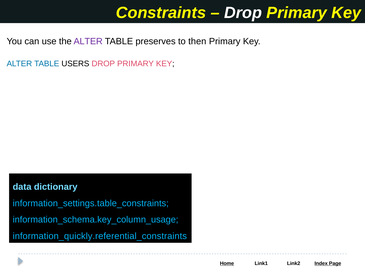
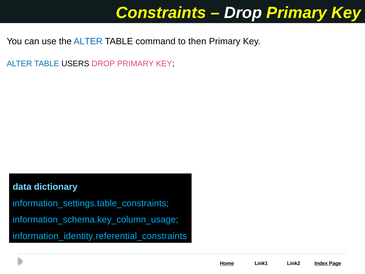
ALTER at (88, 41) colour: purple -> blue
preserves: preserves -> command
information_quickly.referential_constraints: information_quickly.referential_constraints -> information_identity.referential_constraints
